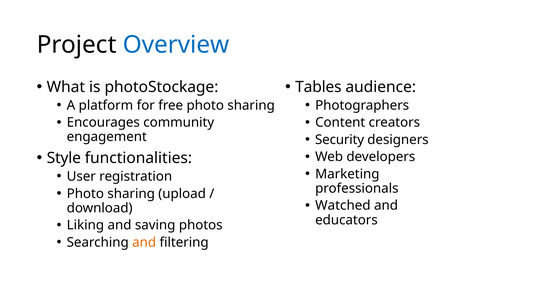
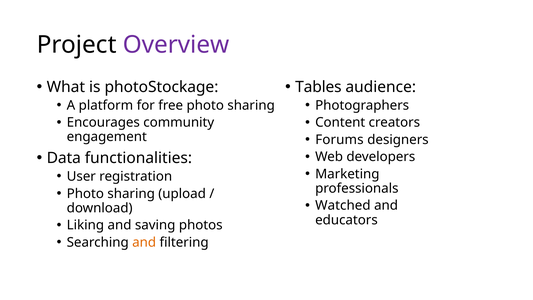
Overview colour: blue -> purple
Security: Security -> Forums
Style: Style -> Data
